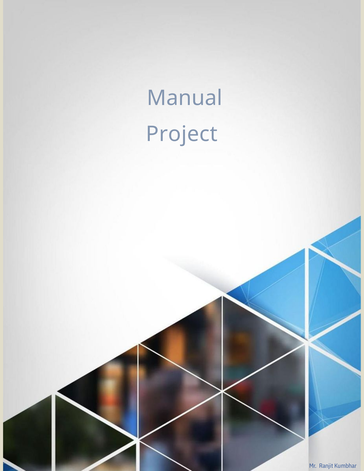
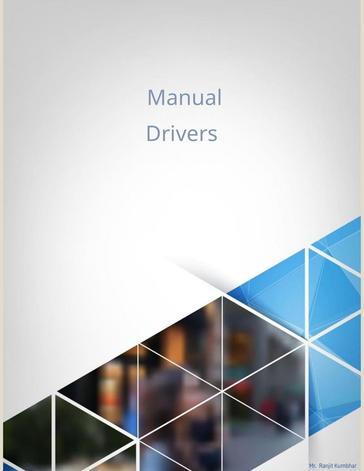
Project: Project -> Drivers
